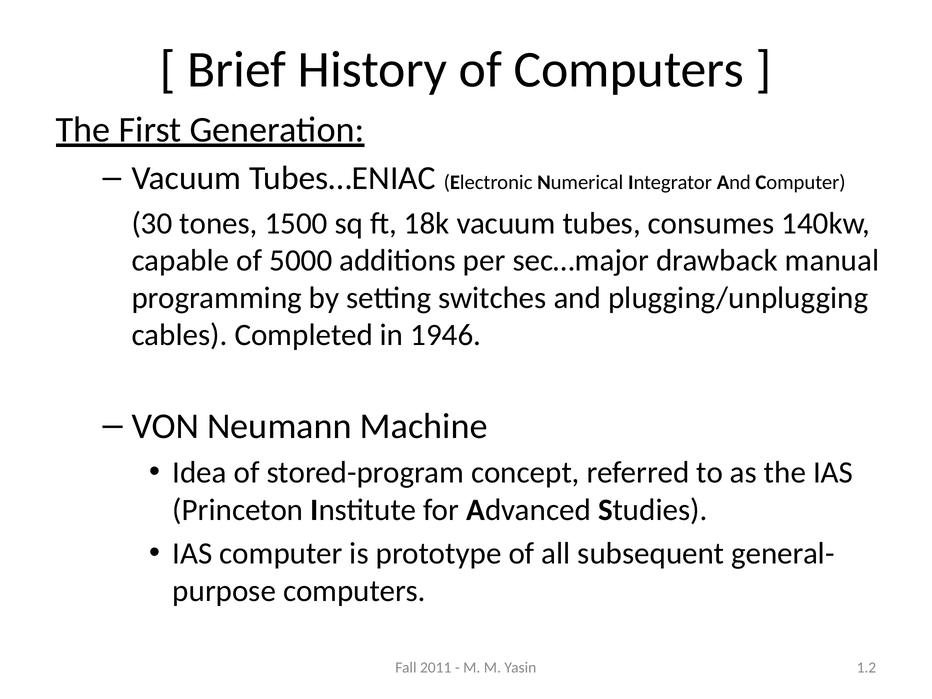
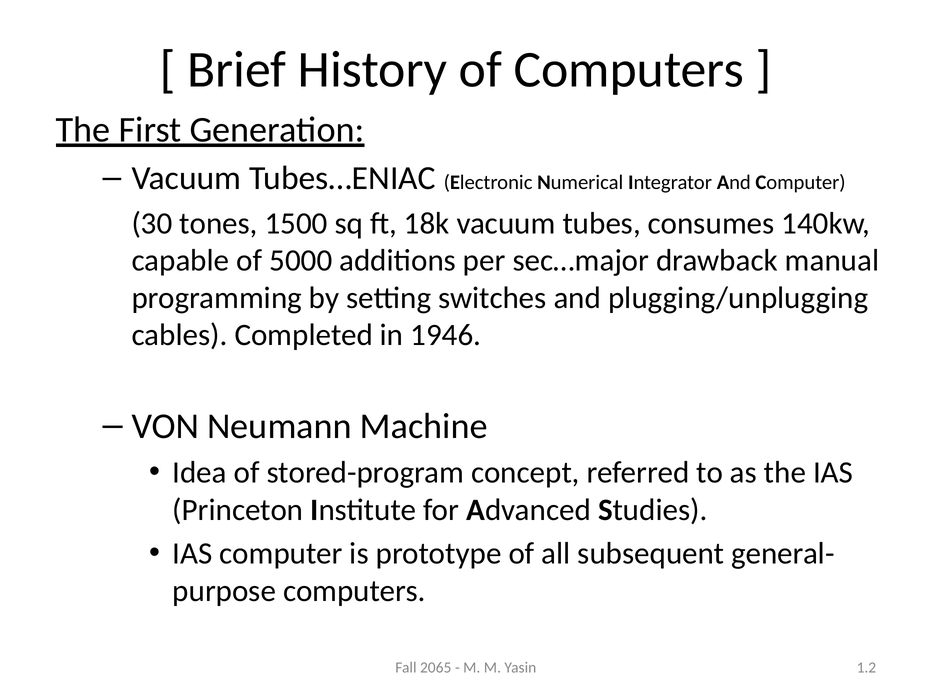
2011: 2011 -> 2065
